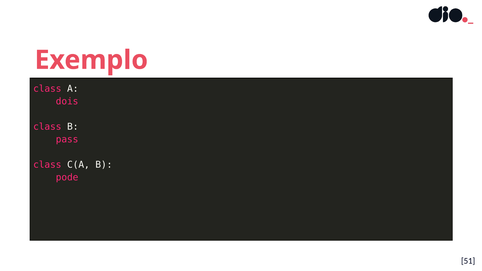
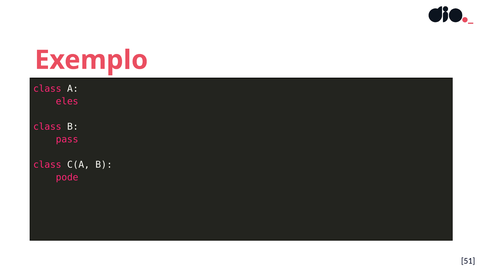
dois: dois -> eles
